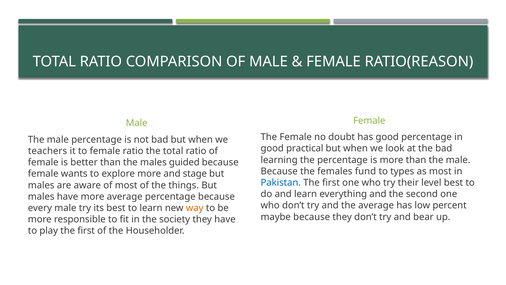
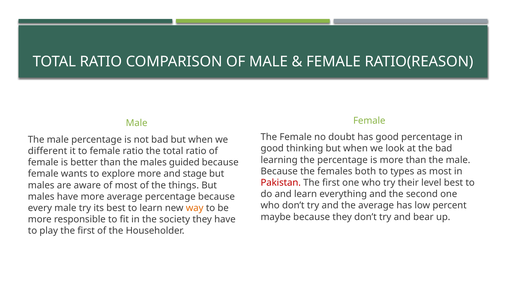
practical: practical -> thinking
teachers: teachers -> different
fund: fund -> both
Pakistan colour: blue -> red
